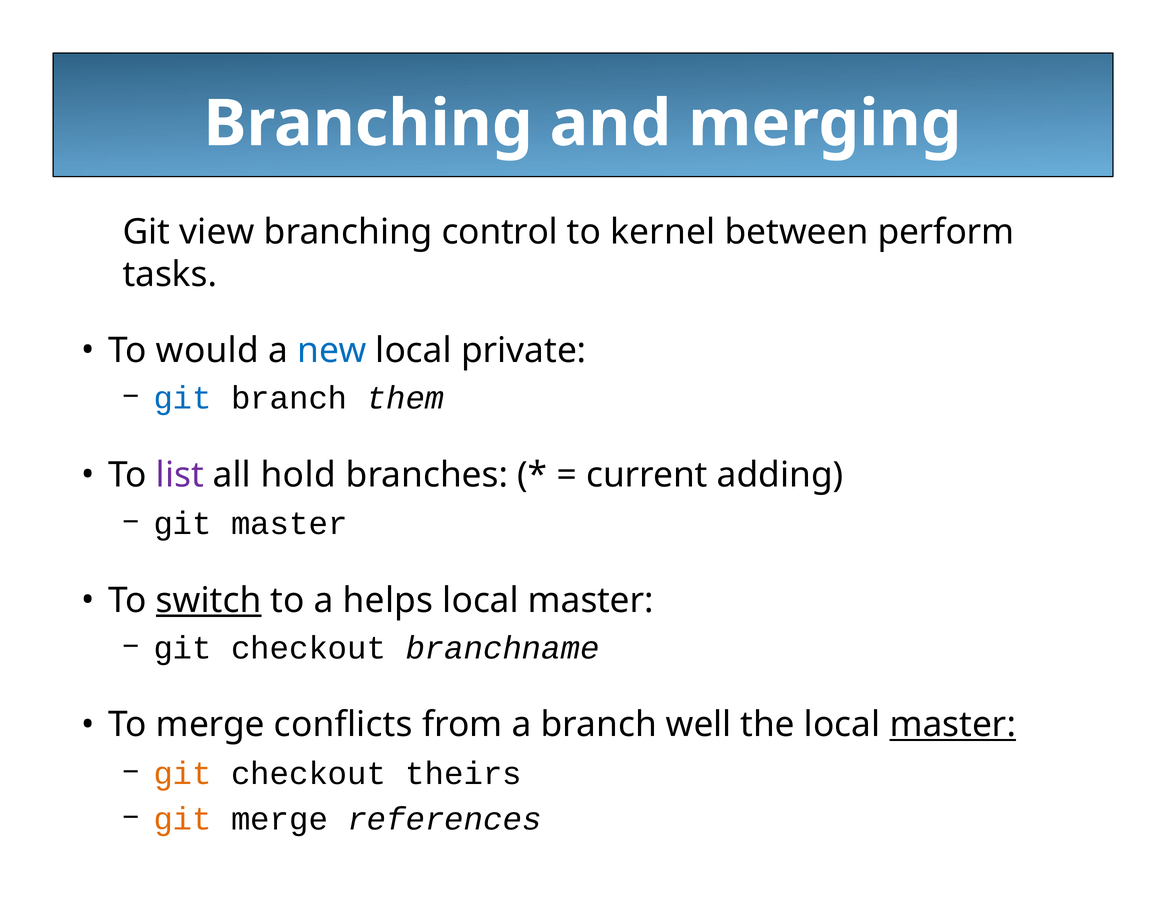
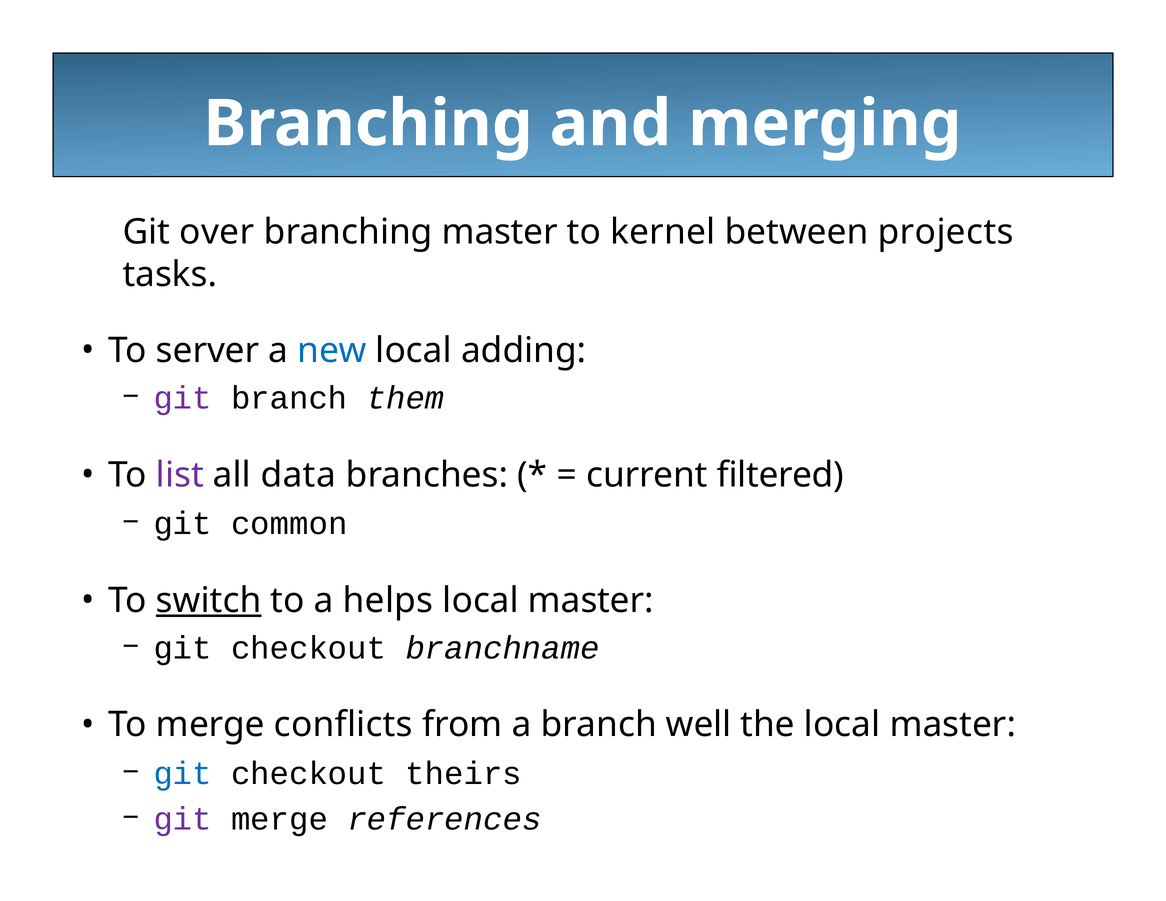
view: view -> over
branching control: control -> master
perform: perform -> projects
would: would -> server
private: private -> adding
git at (183, 398) colour: blue -> purple
hold: hold -> data
adding: adding -> filtered
git master: master -> common
master at (953, 725) underline: present -> none
git at (183, 774) colour: orange -> blue
git at (183, 819) colour: orange -> purple
